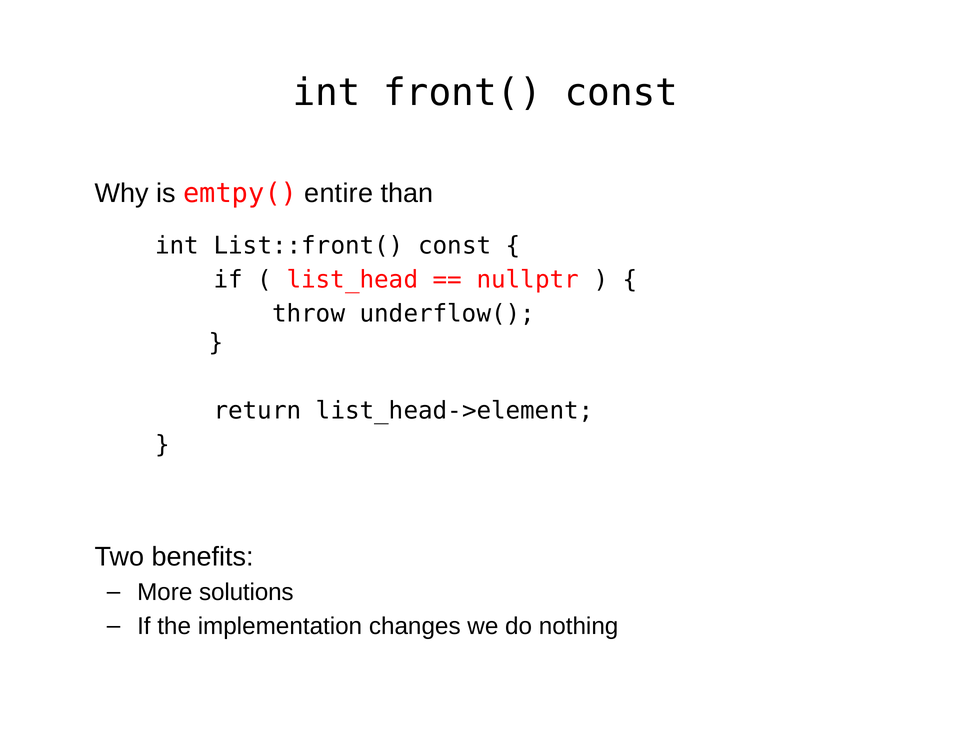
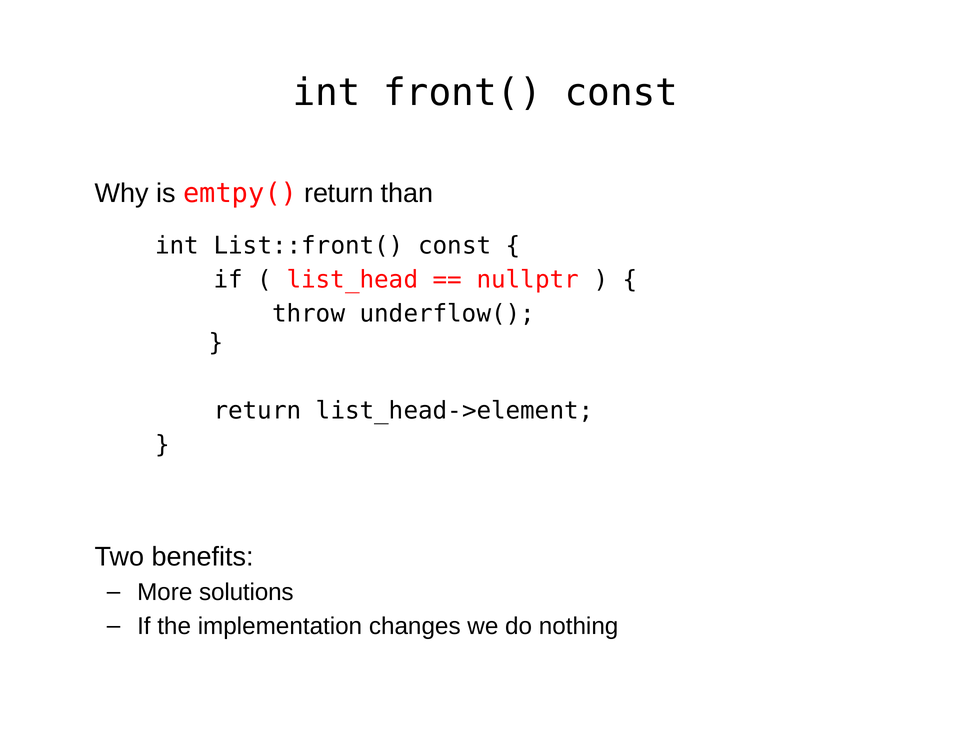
emtpy( entire: entire -> return
